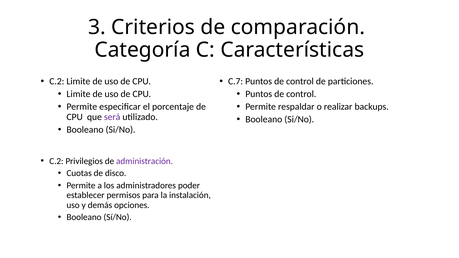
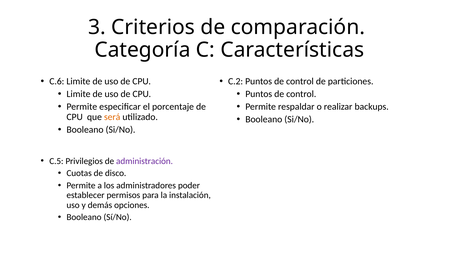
C.2 at (57, 81): C.2 -> C.6
C.7: C.7 -> C.2
será colour: purple -> orange
C.2 at (56, 161): C.2 -> C.5
